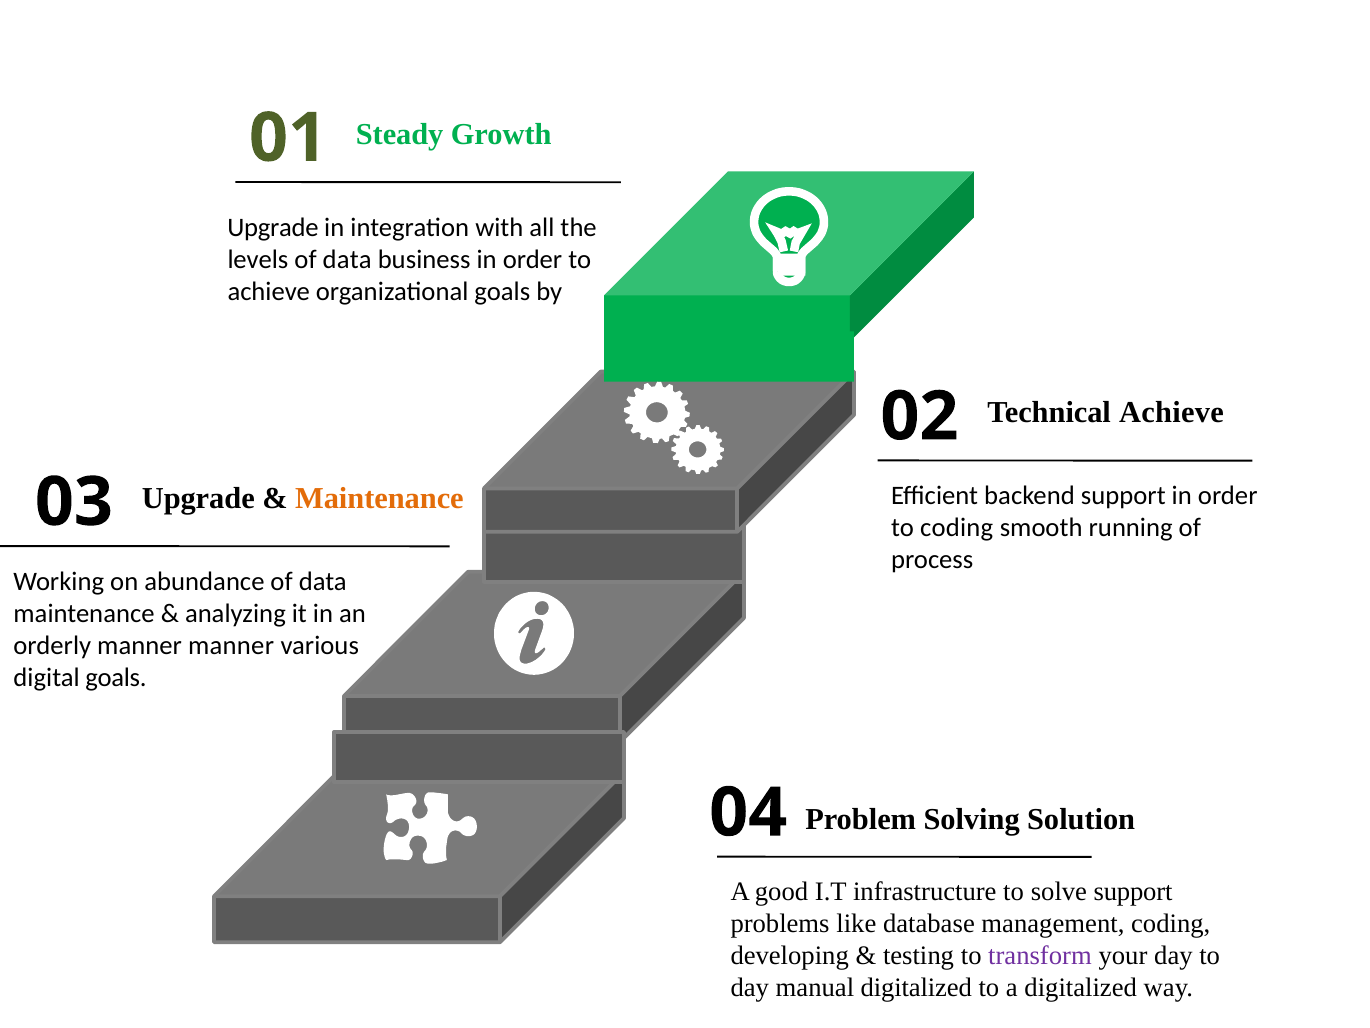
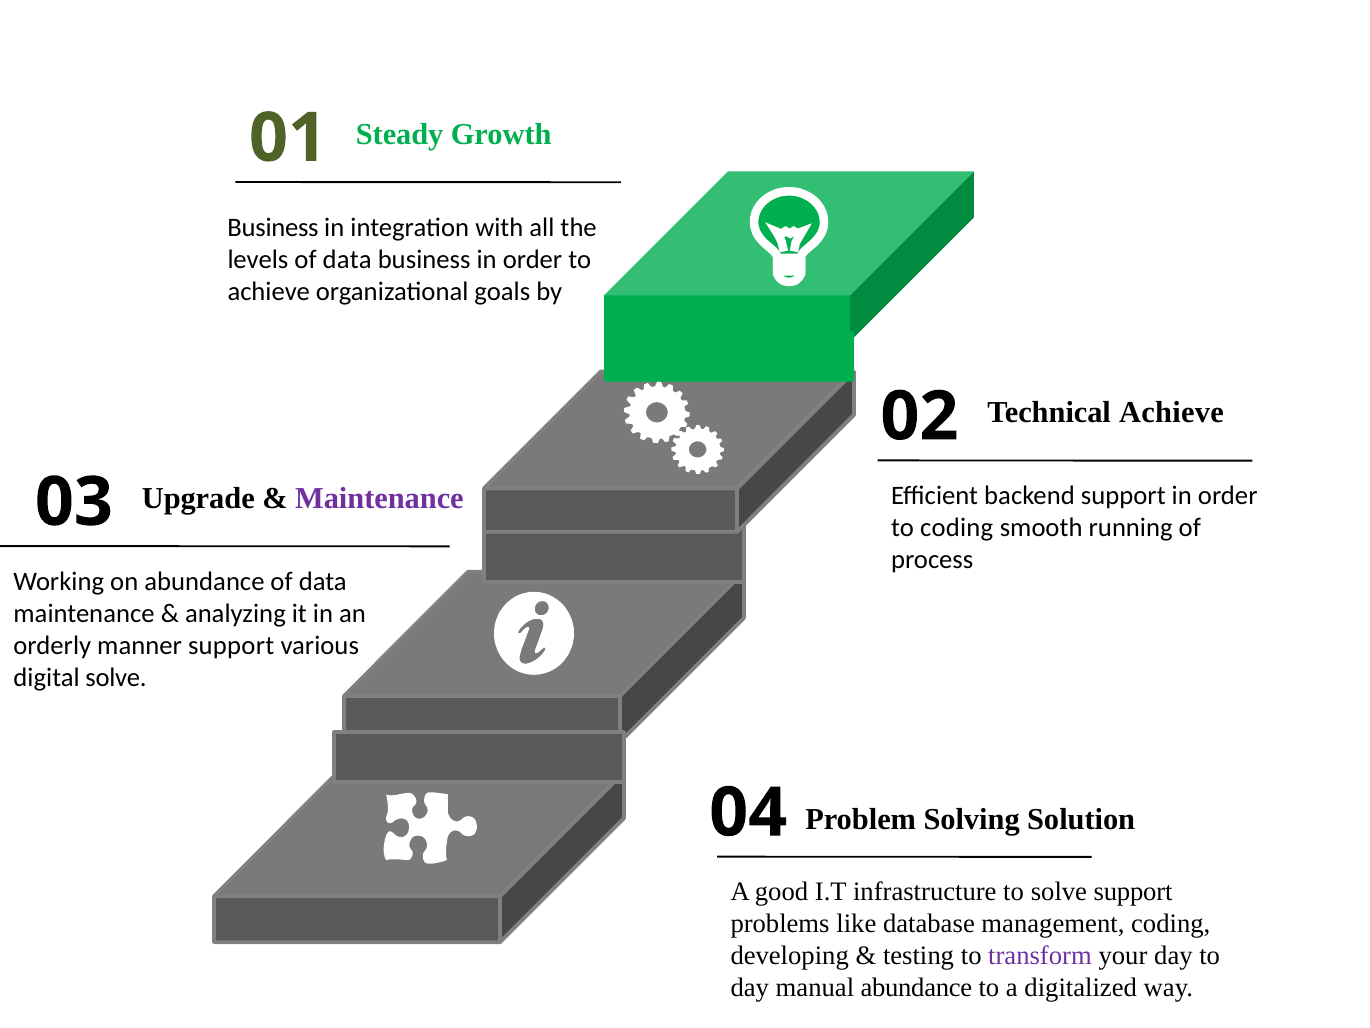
Upgrade at (273, 228): Upgrade -> Business
Maintenance at (379, 498) colour: orange -> purple
manner manner: manner -> support
digital goals: goals -> solve
manual digitalized: digitalized -> abundance
